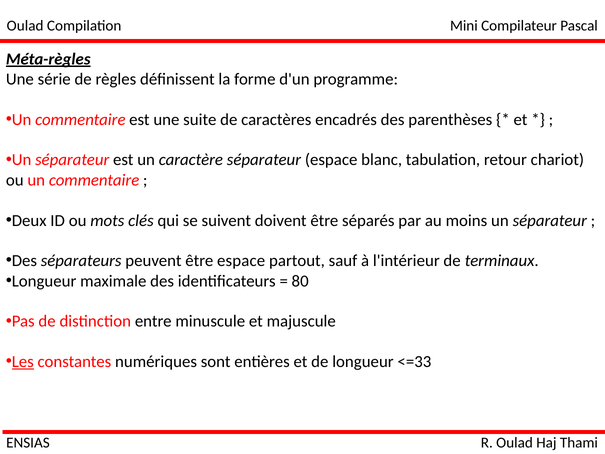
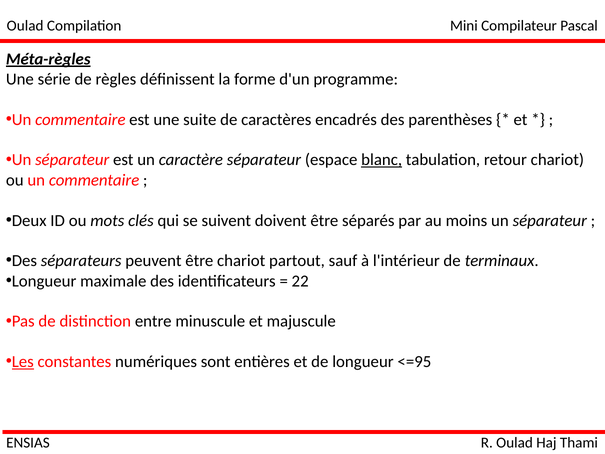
blanc underline: none -> present
être espace: espace -> chariot
80: 80 -> 22
<=33: <=33 -> <=95
